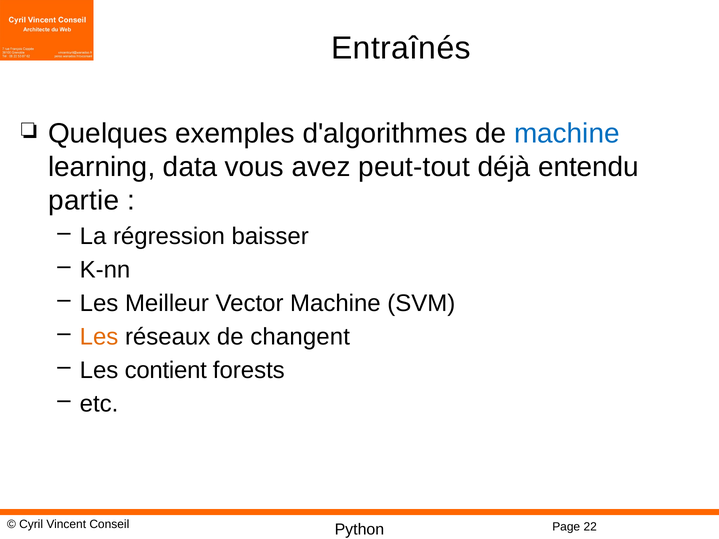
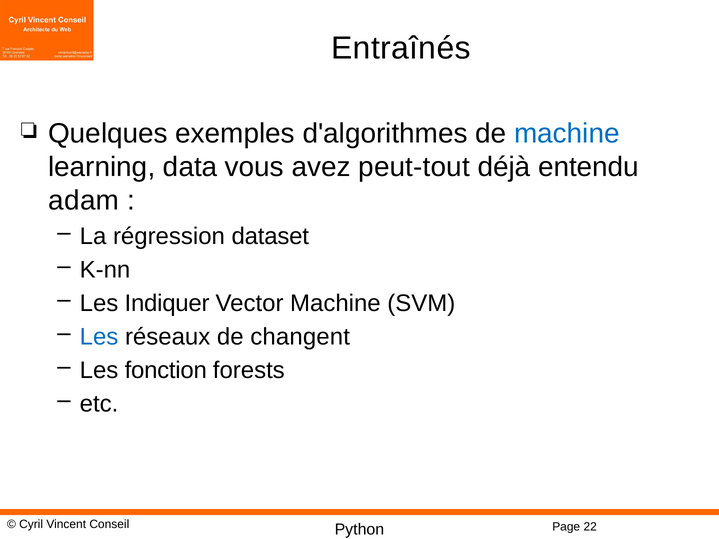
partie: partie -> adam
baisser: baisser -> dataset
Meilleur: Meilleur -> Indiquer
Les at (99, 337) colour: orange -> blue
contient: contient -> fonction
